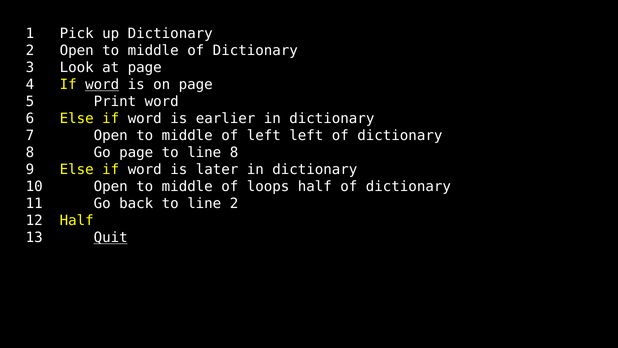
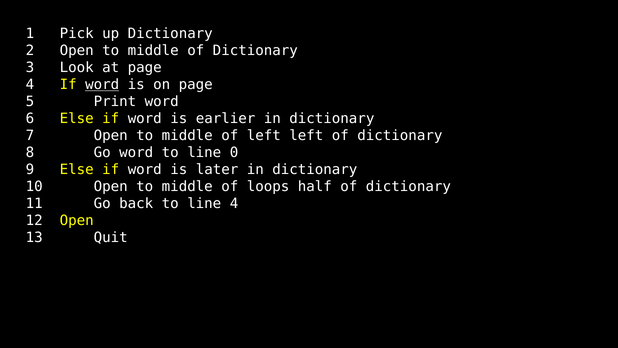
Go page: page -> word
line 8: 8 -> 0
line 2: 2 -> 4
12 Half: Half -> Open
Quit underline: present -> none
